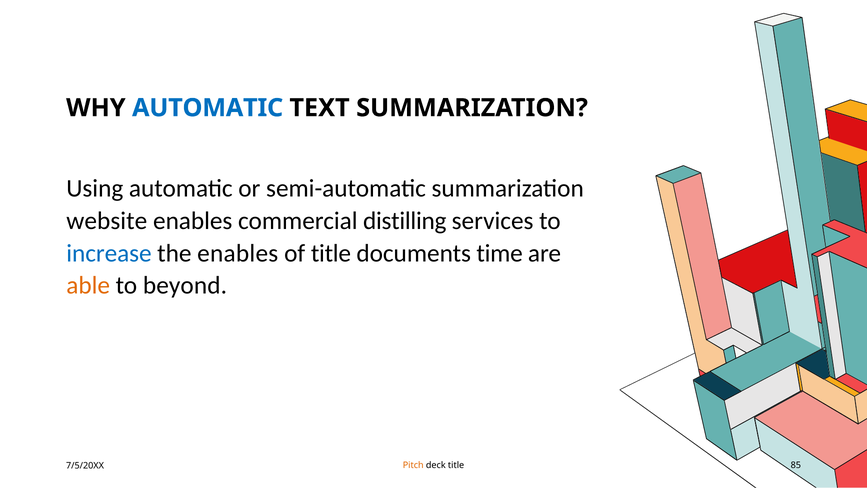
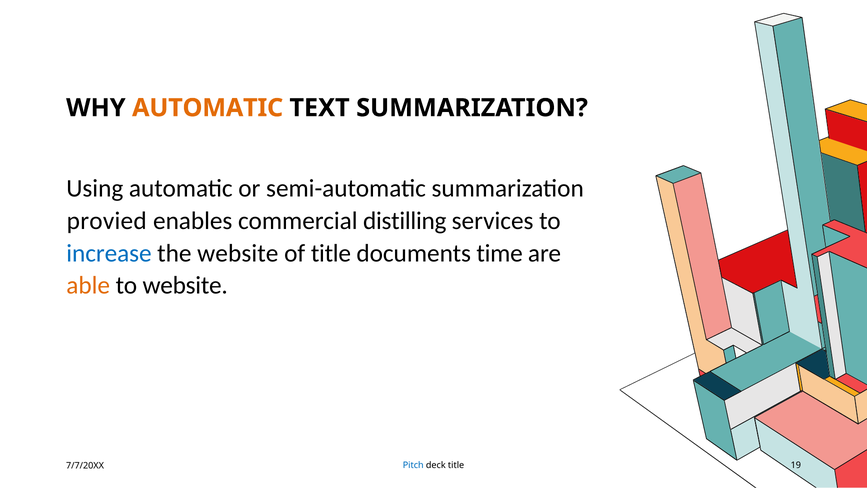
AUTOMATIC at (208, 108) colour: blue -> orange
website: website -> provied
the enables: enables -> website
to beyond: beyond -> website
Pitch colour: orange -> blue
85: 85 -> 19
7/5/20XX: 7/5/20XX -> 7/7/20XX
